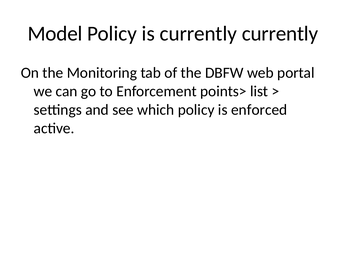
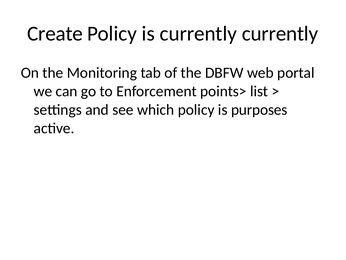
Model: Model -> Create
enforced: enforced -> purposes
